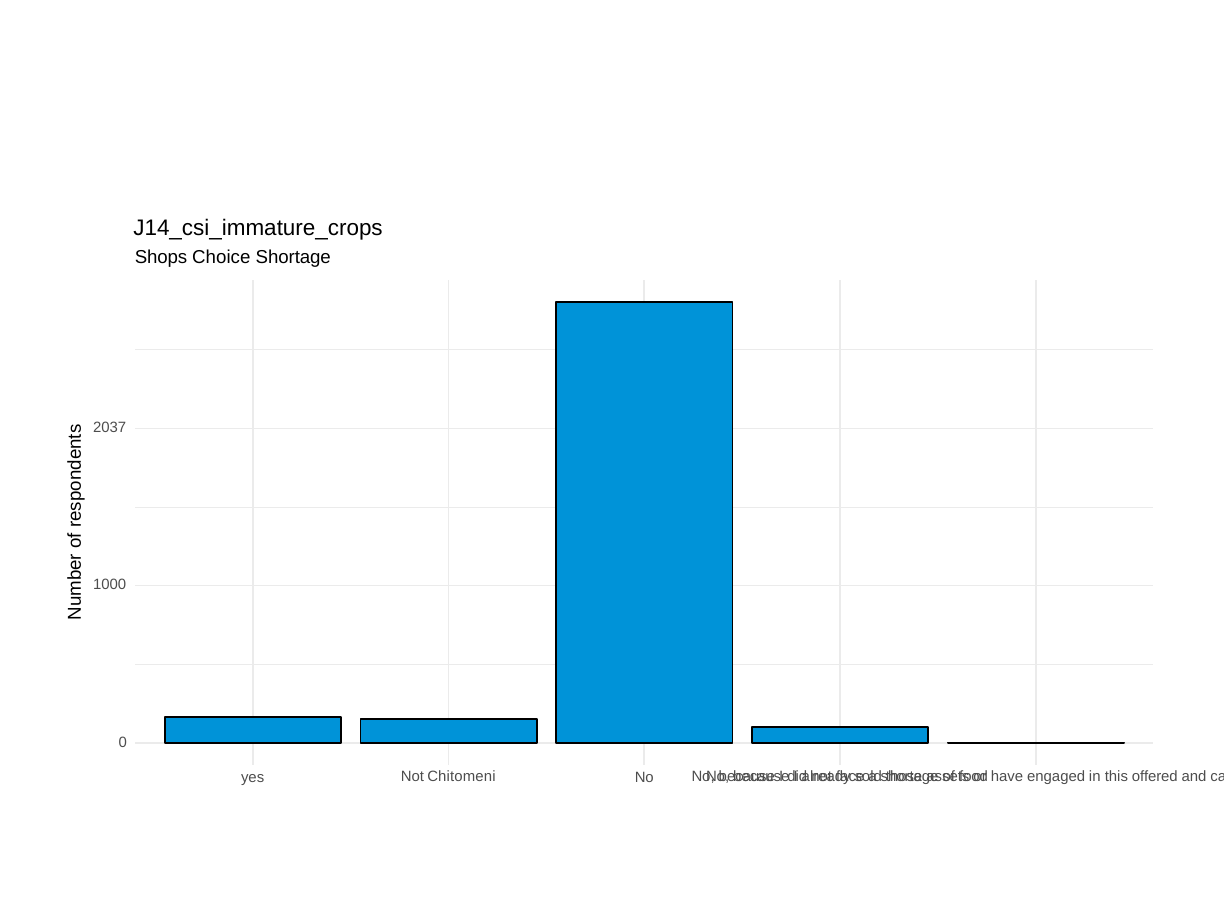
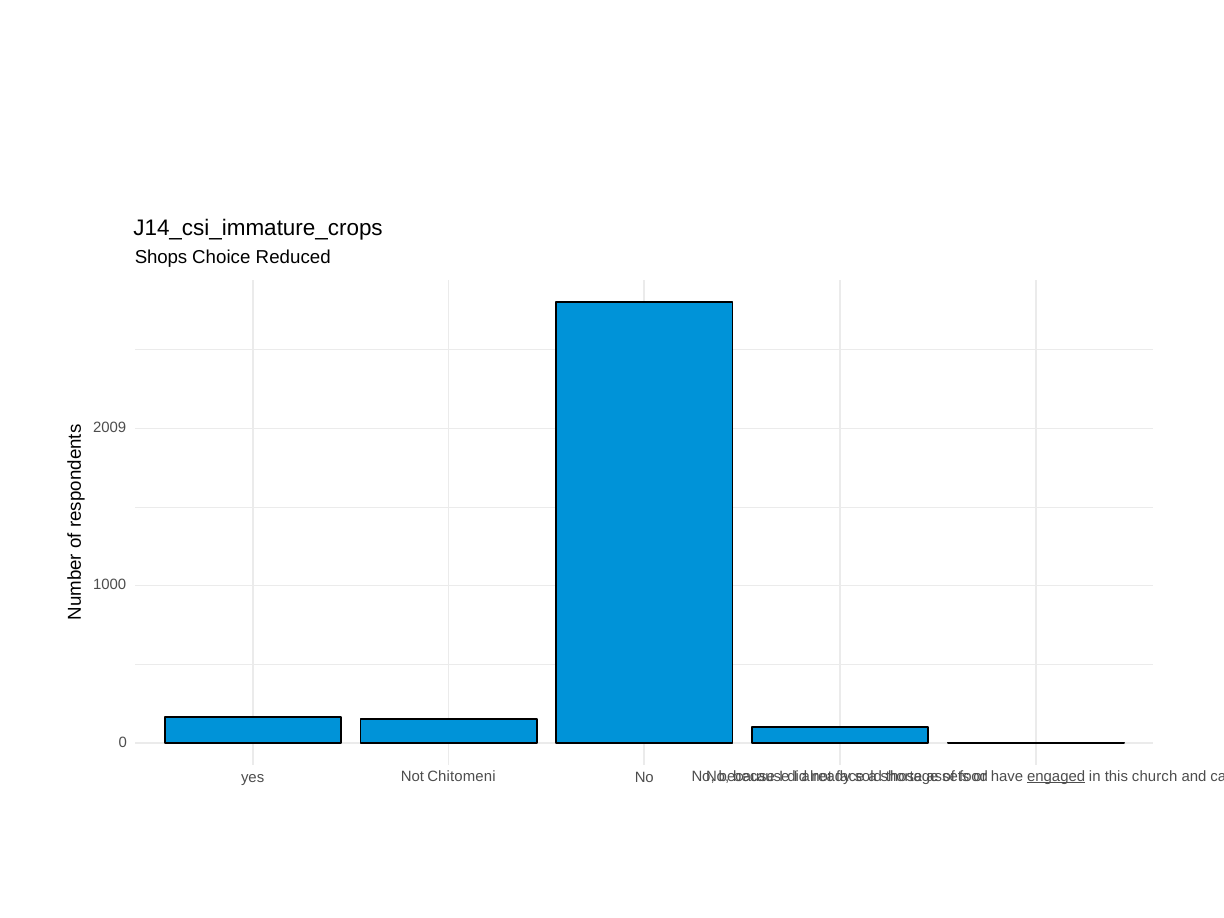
Choice Shortage: Shortage -> Reduced
2037: 2037 -> 2009
engaged underline: none -> present
offered: offered -> church
